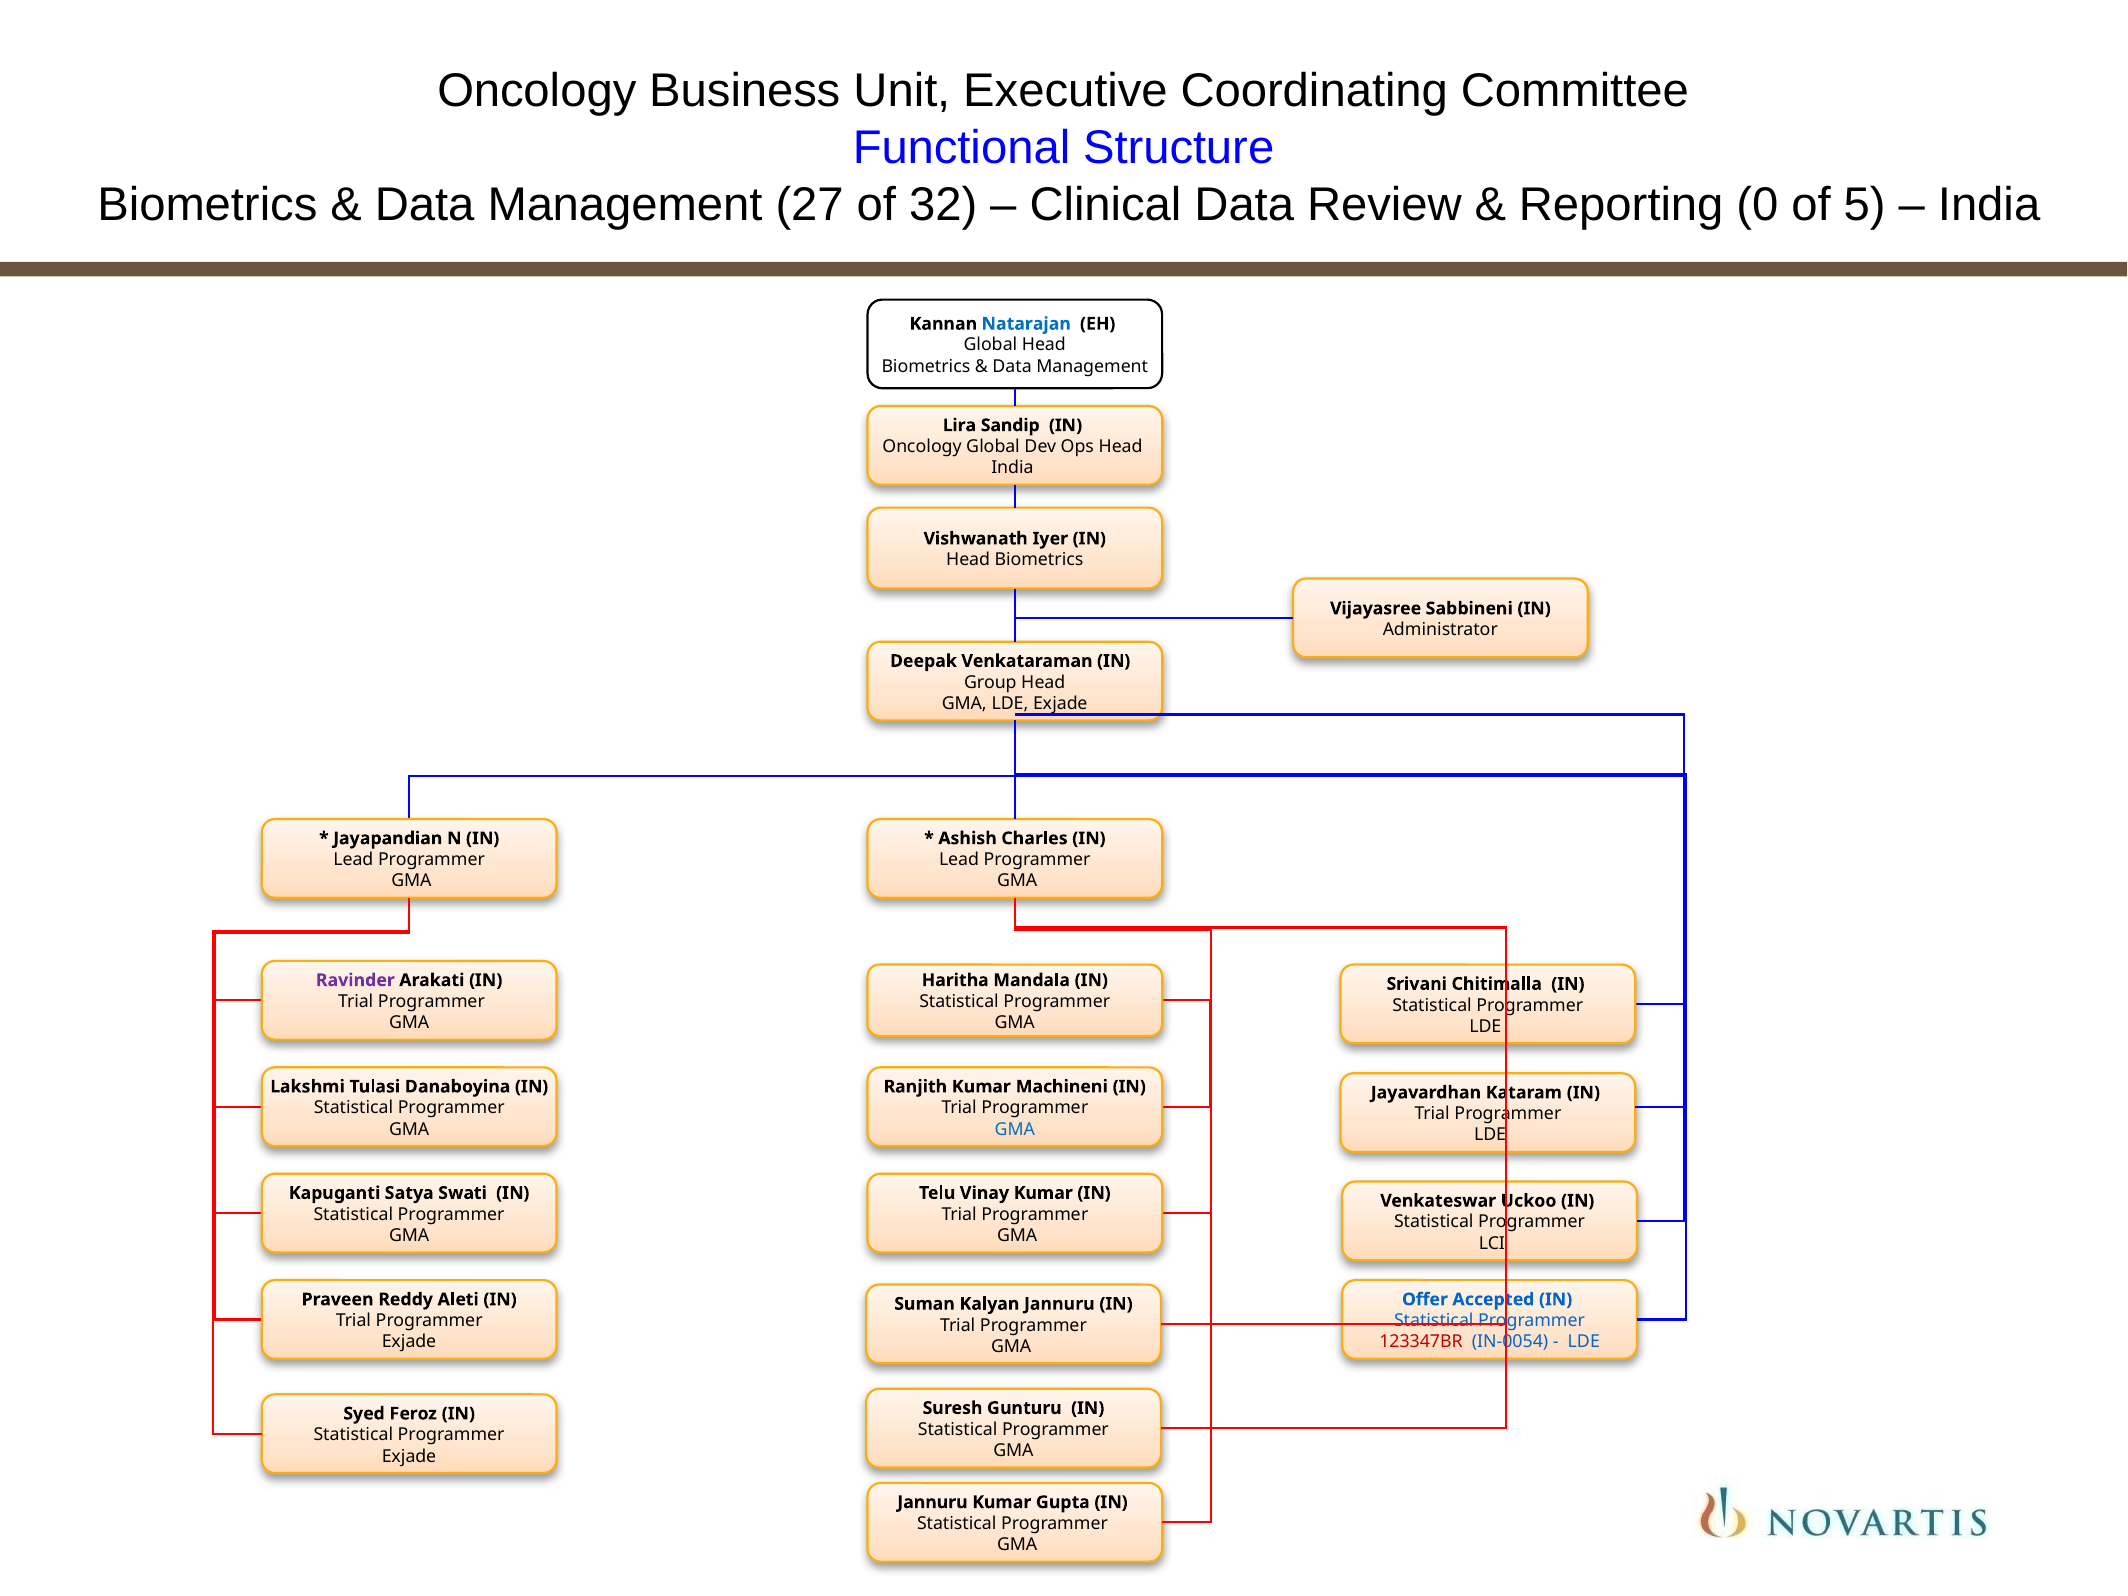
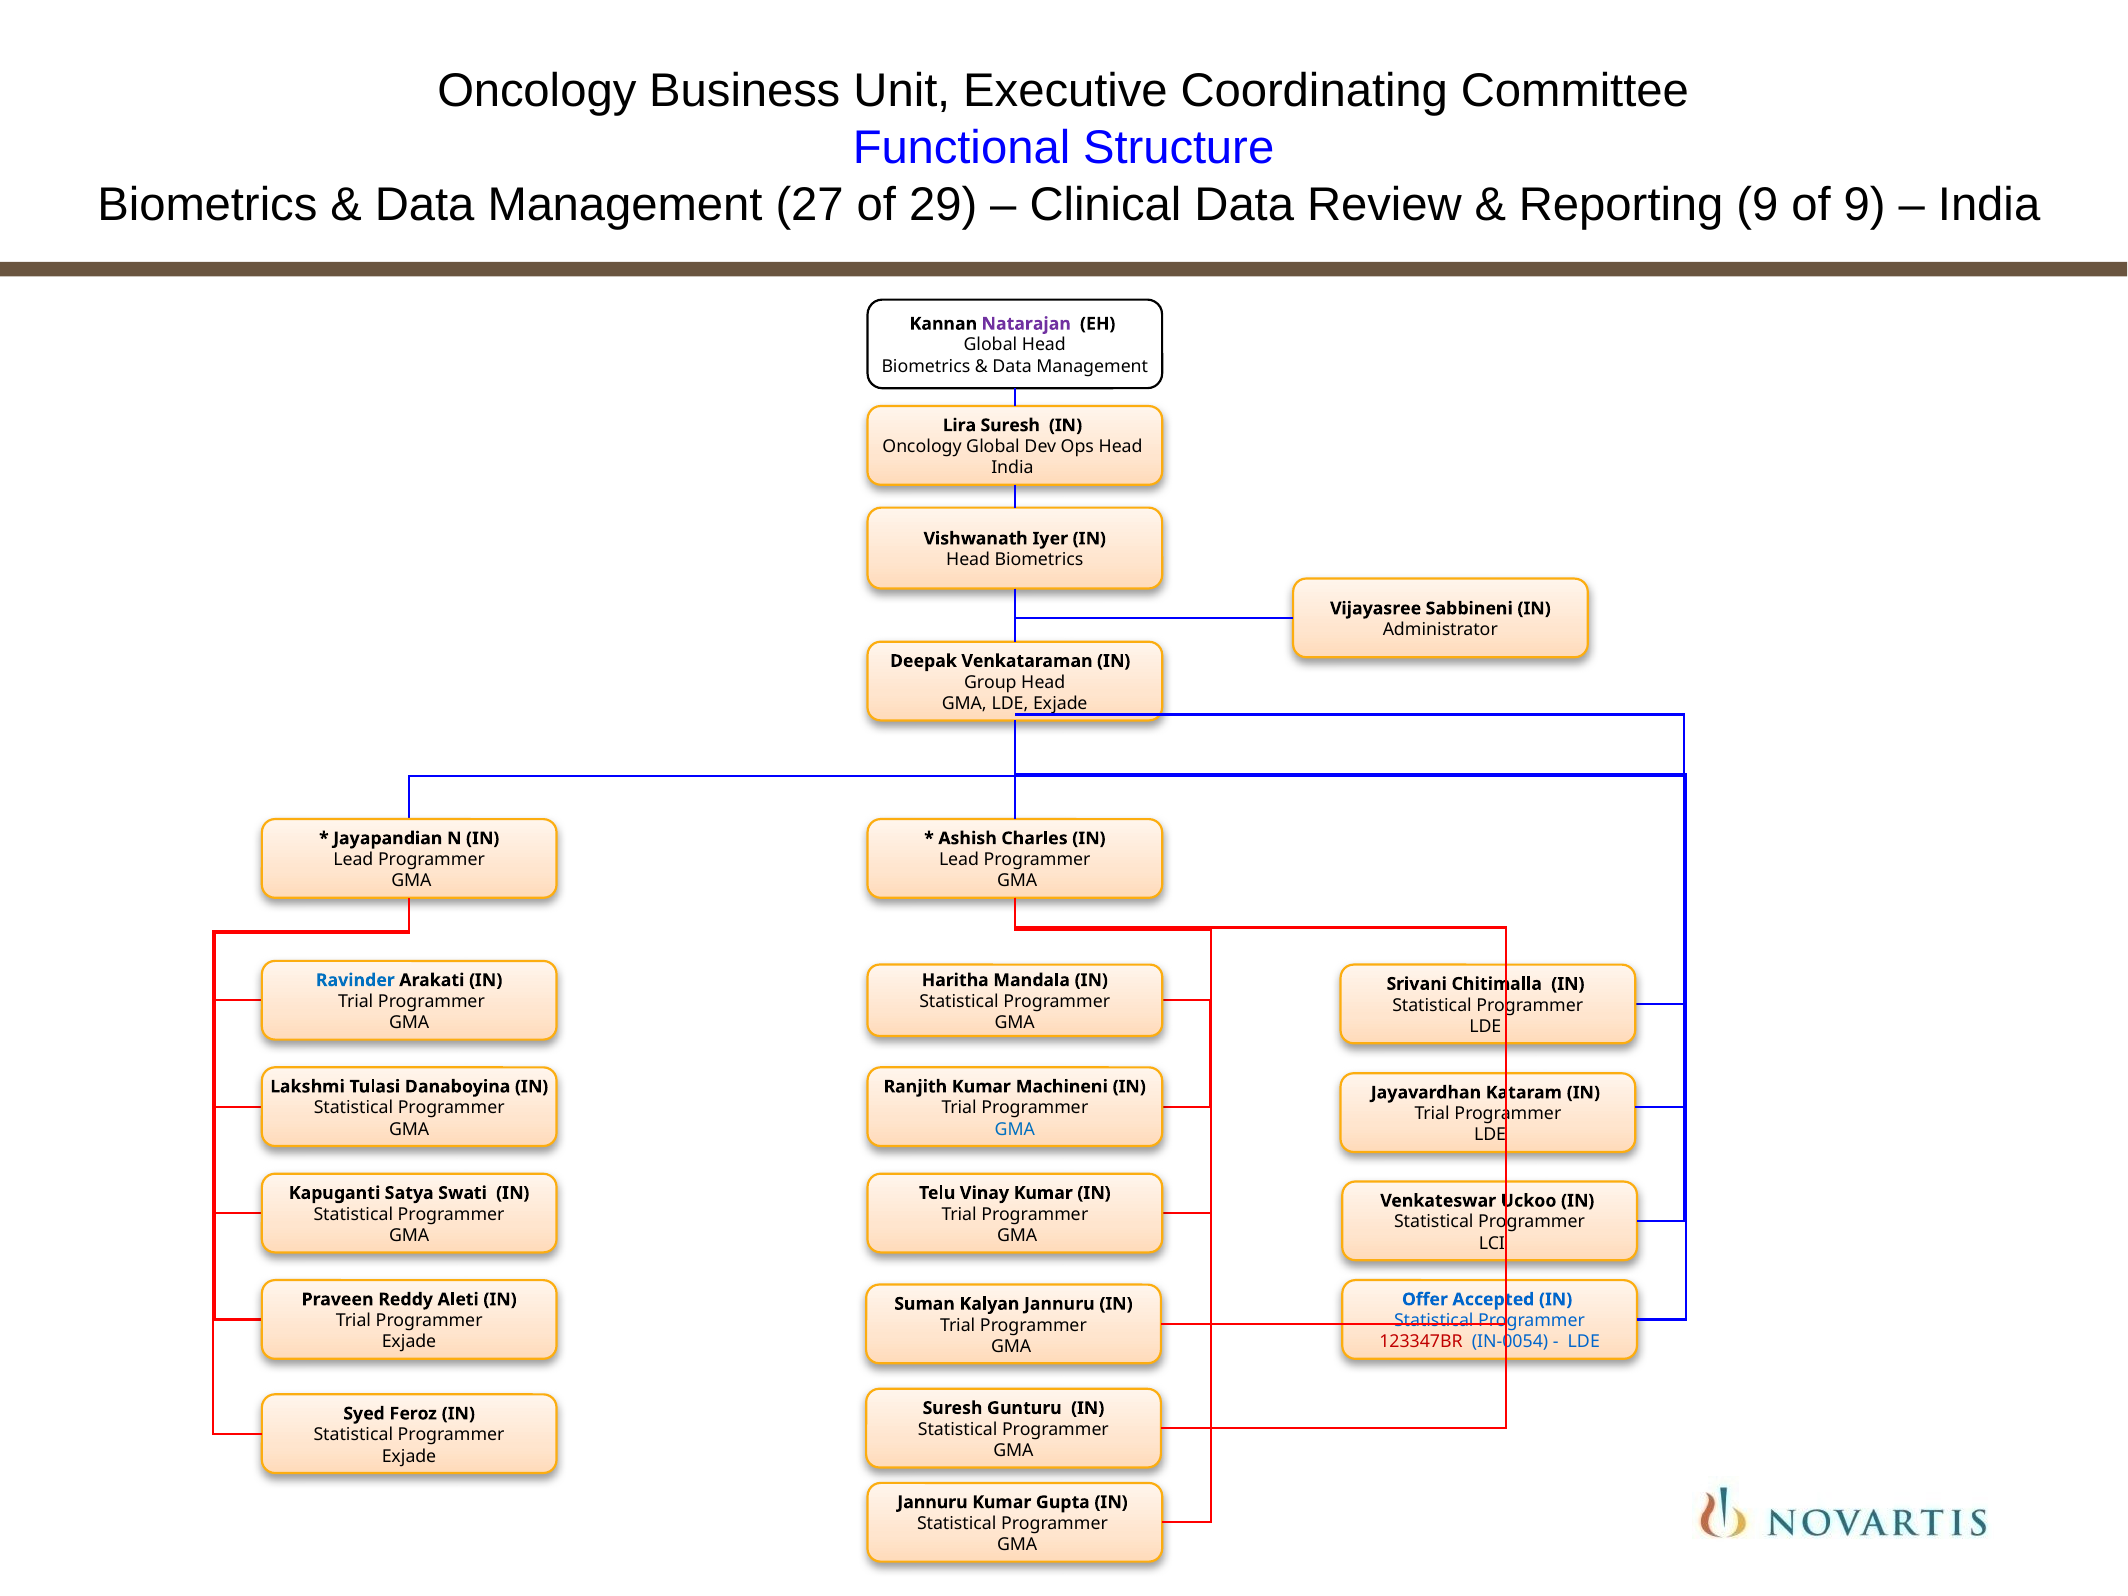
32: 32 -> 29
Reporting 0: 0 -> 9
of 5: 5 -> 9
Natarajan colour: blue -> purple
Lira Sandip: Sandip -> Suresh
Ravinder colour: purple -> blue
